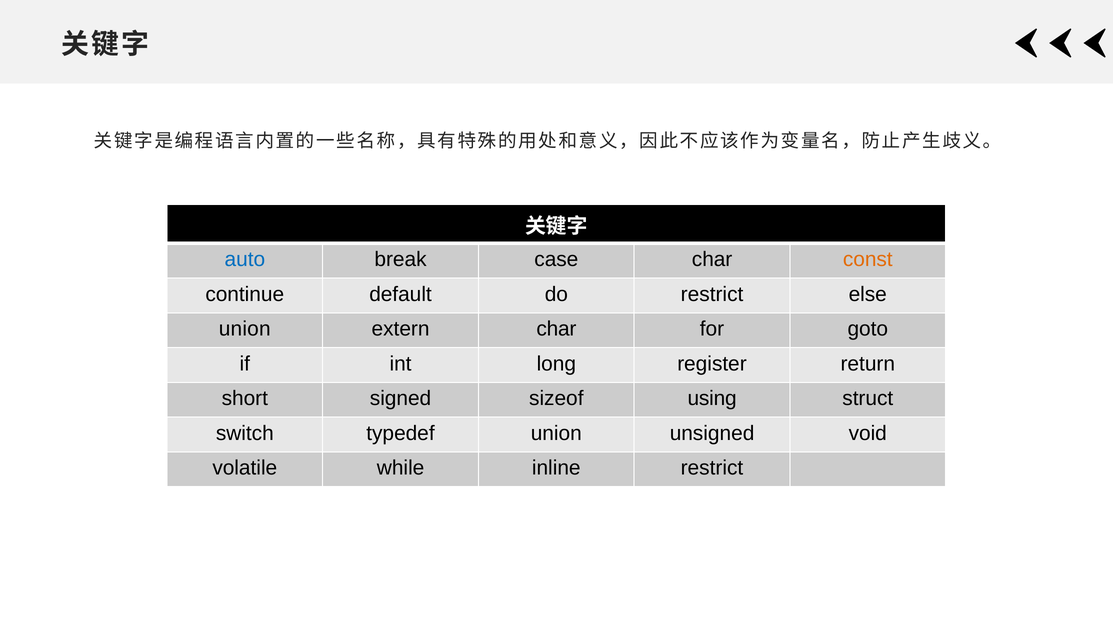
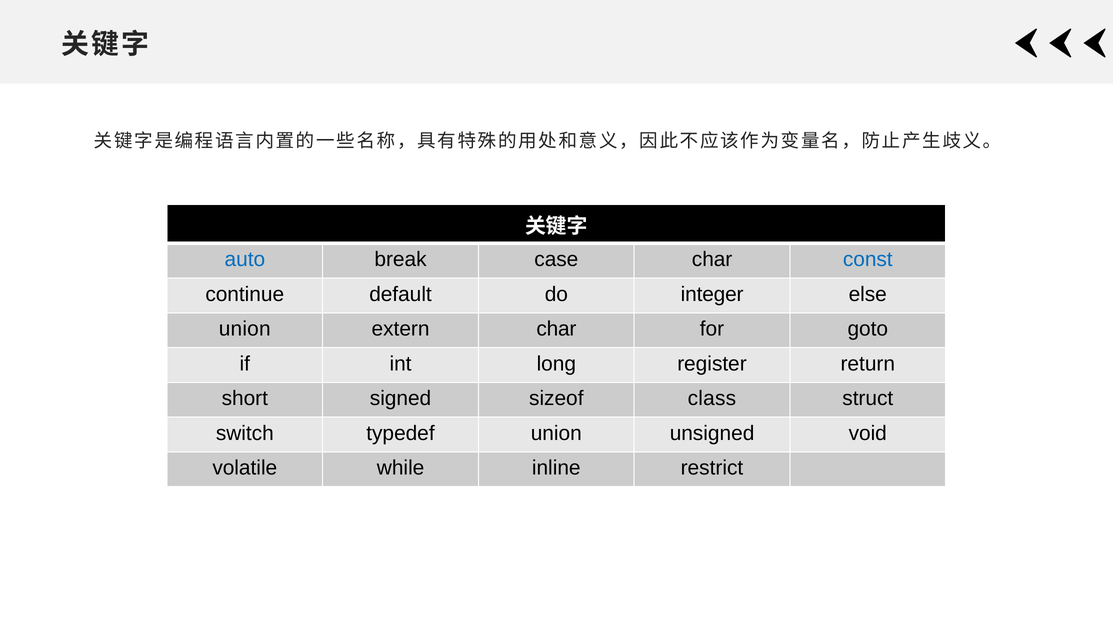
const colour: orange -> blue
do restrict: restrict -> integer
using: using -> class
